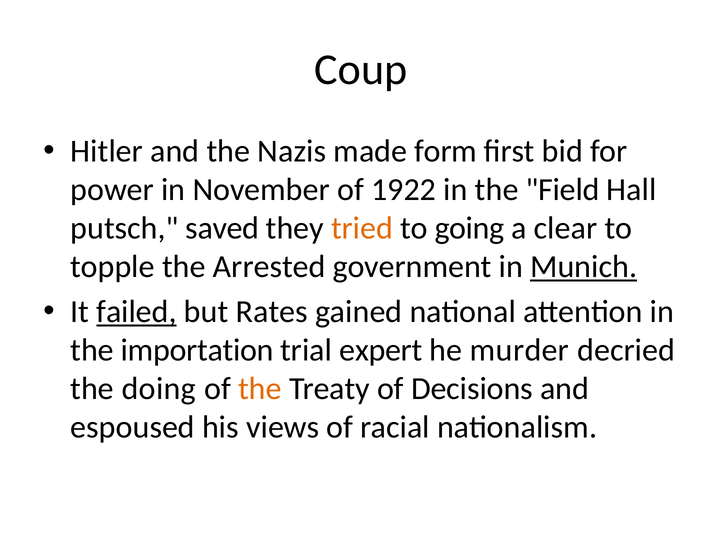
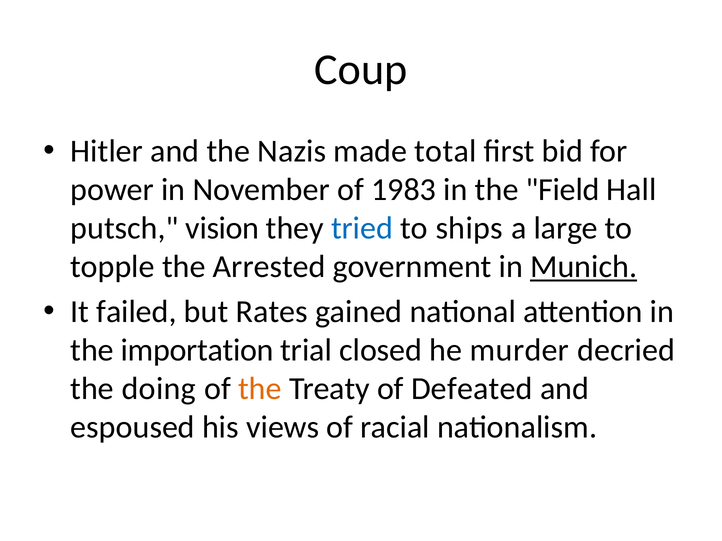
form: form -> total
1922: 1922 -> 1983
saved: saved -> vision
tried colour: orange -> blue
going: going -> ships
clear: clear -> large
failed underline: present -> none
expert: expert -> closed
Decisions: Decisions -> Defeated
